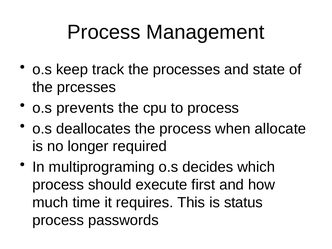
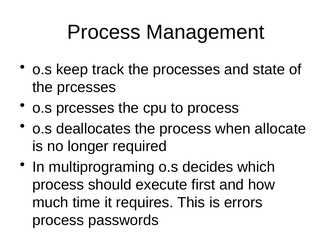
o.s prevents: prevents -> prcesses
status: status -> errors
